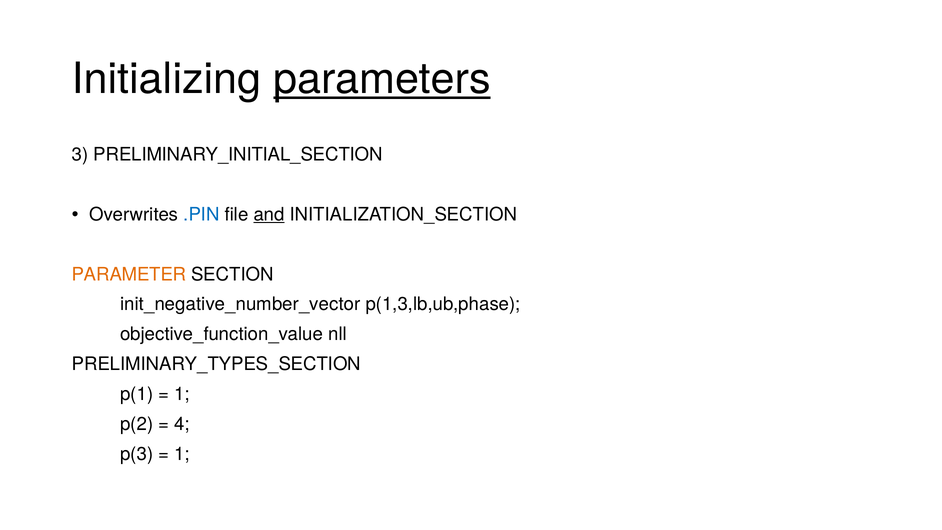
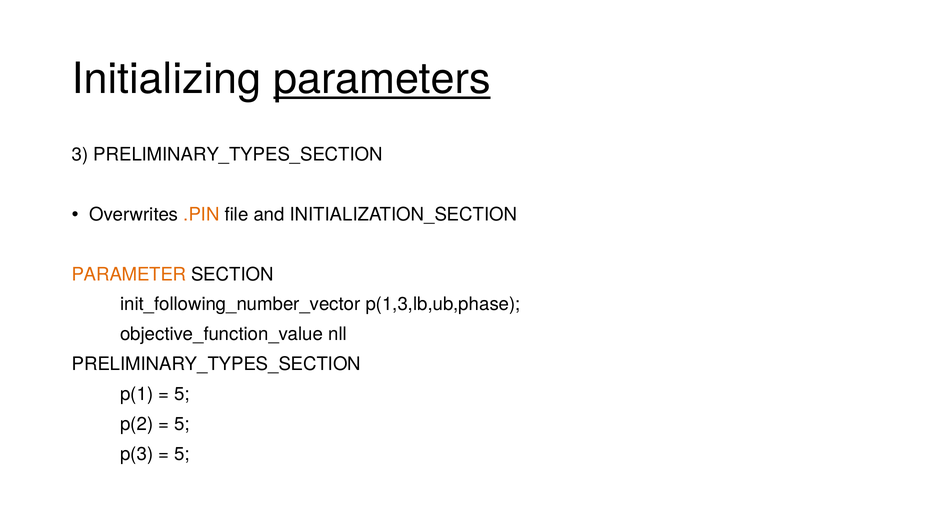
3 PRELIMINARY_INITIAL_SECTION: PRELIMINARY_INITIAL_SECTION -> PRELIMINARY_TYPES_SECTION
.PIN colour: blue -> orange
and underline: present -> none
init_negative_number_vector: init_negative_number_vector -> init_following_number_vector
1 at (182, 394): 1 -> 5
4 at (182, 424): 4 -> 5
1 at (182, 454): 1 -> 5
